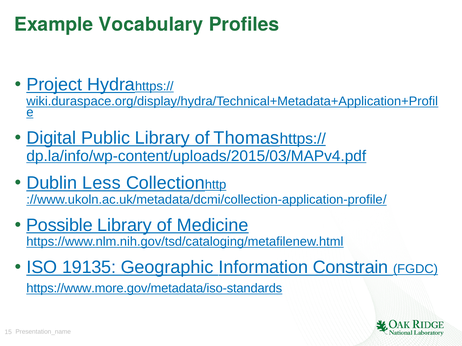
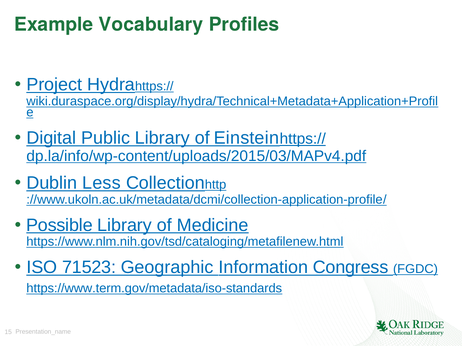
Thomas: Thomas -> Einstein
19135: 19135 -> 71523
Constrain: Constrain -> Congress
https://www.more.gov/metadata/iso-standards: https://www.more.gov/metadata/iso-standards -> https://www.term.gov/metadata/iso-standards
